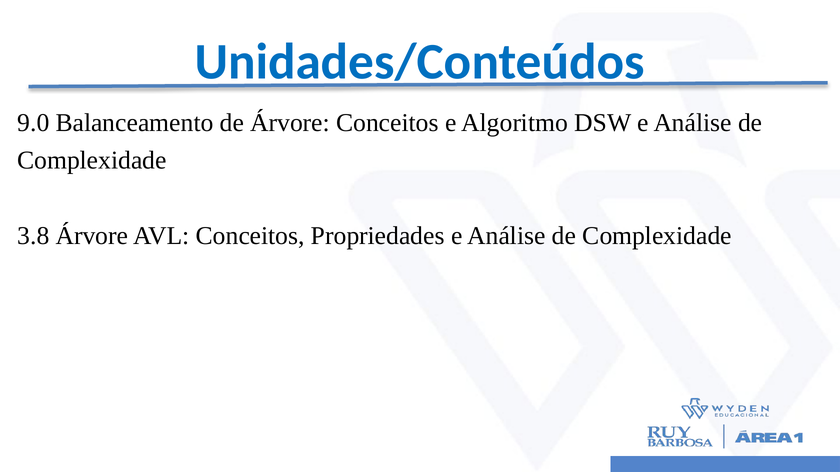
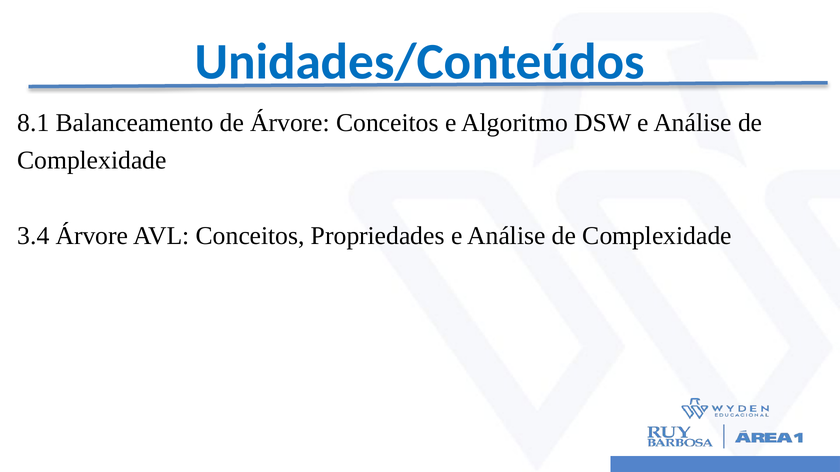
9.0: 9.0 -> 8.1
3.8: 3.8 -> 3.4
